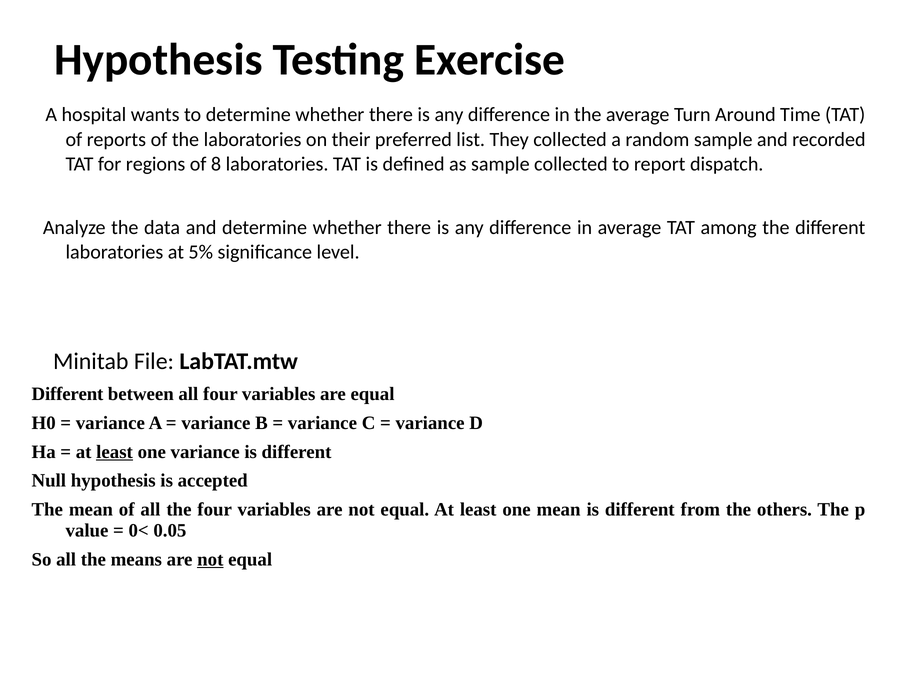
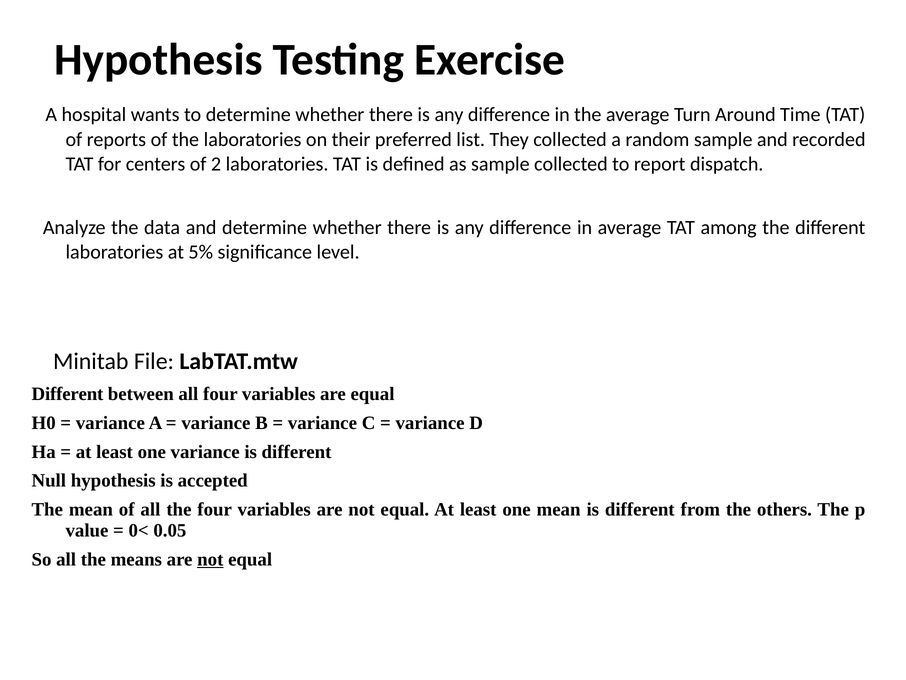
regions: regions -> centers
8: 8 -> 2
least at (115, 451) underline: present -> none
